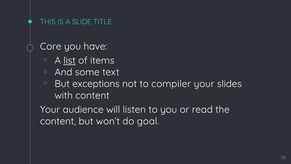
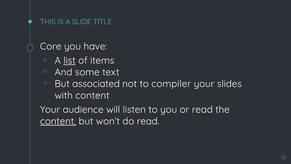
exceptions: exceptions -> associated
content at (58, 121) underline: none -> present
do goal: goal -> read
